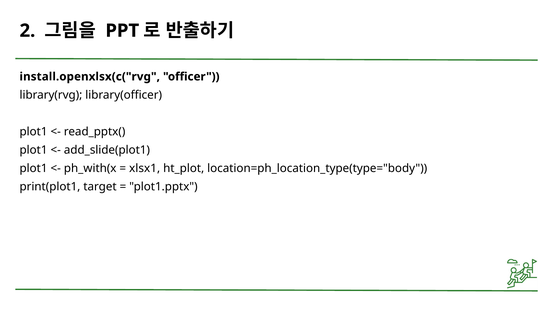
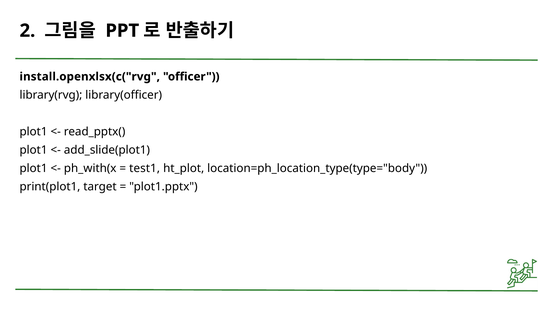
xlsx1: xlsx1 -> test1
